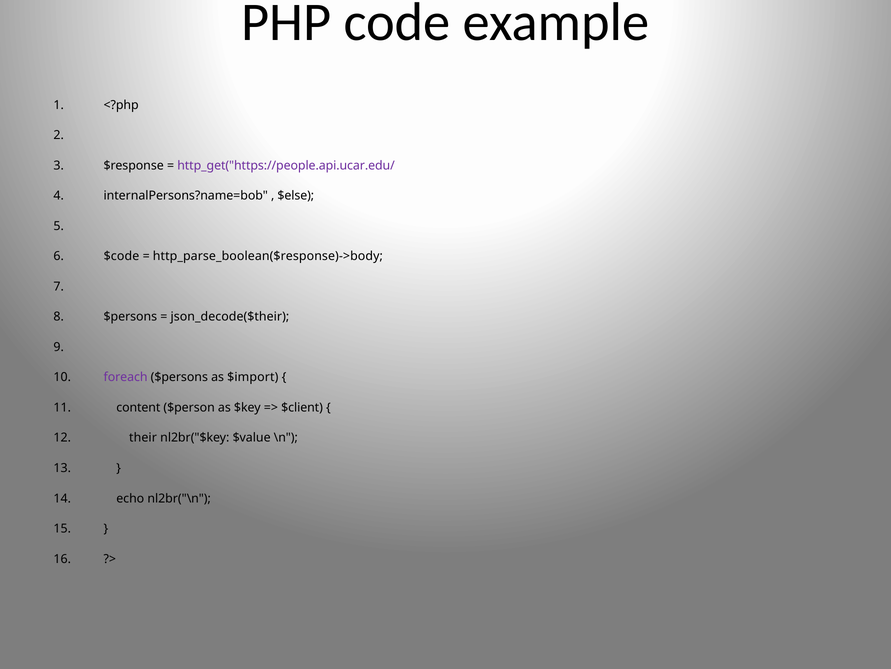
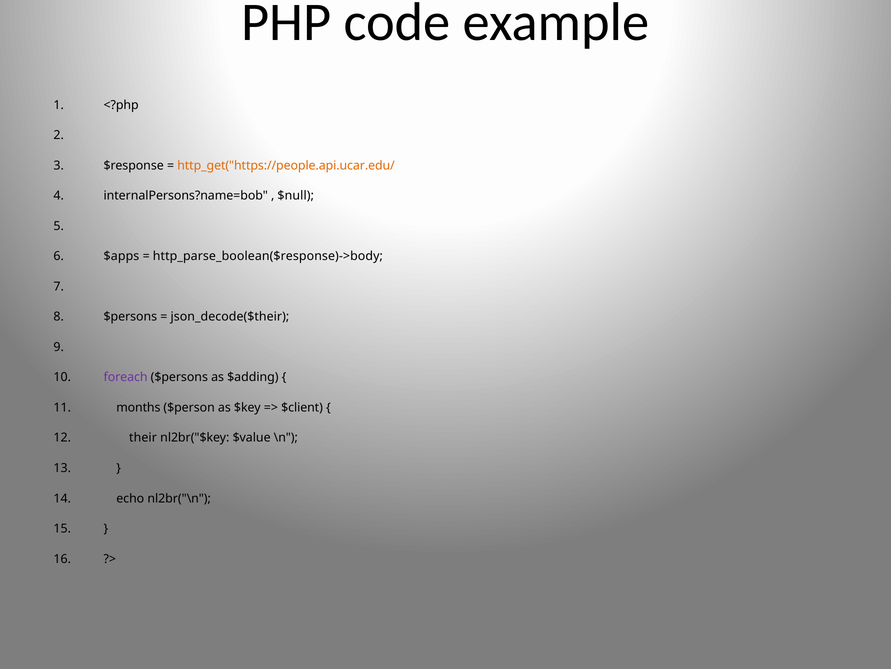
http_get("https://people.api.ucar.edu/ colour: purple -> orange
$else: $else -> $null
$code: $code -> $apps
$import: $import -> $adding
content: content -> months
